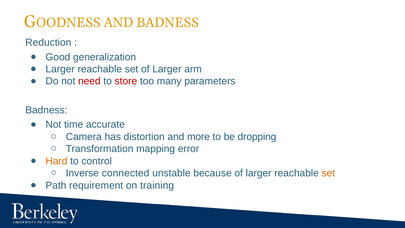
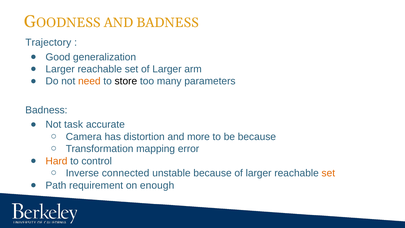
Reduction: Reduction -> Trajectory
need colour: red -> orange
store colour: red -> black
time: time -> task
be dropping: dropping -> because
training: training -> enough
